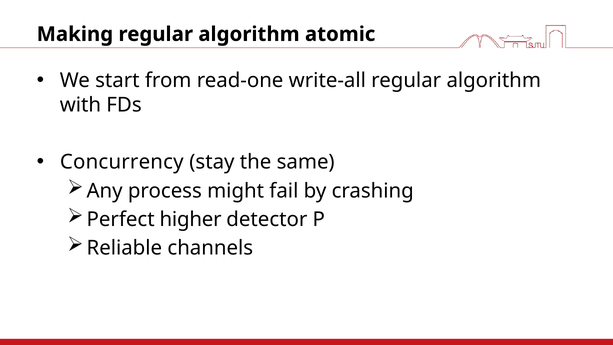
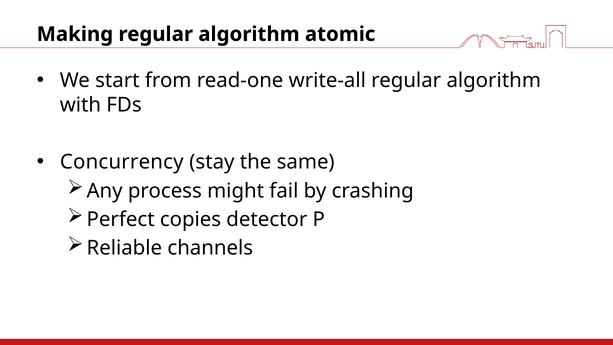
higher: higher -> copies
